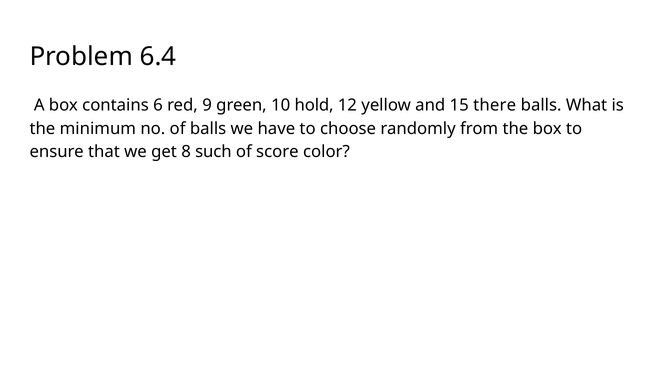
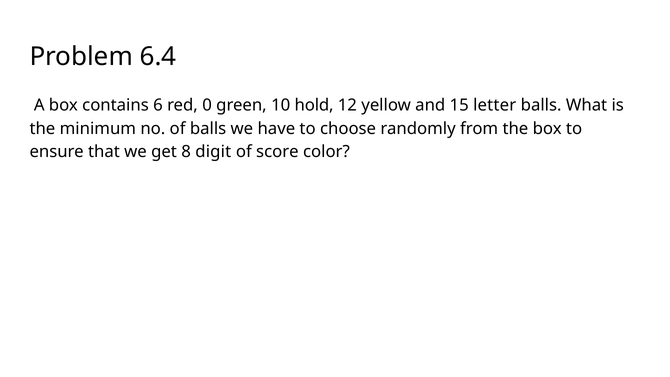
9: 9 -> 0
there: there -> letter
such: such -> digit
